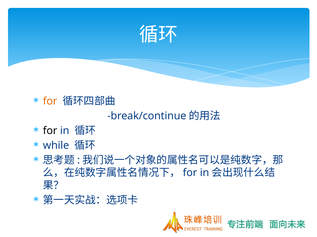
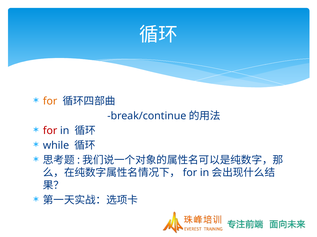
for at (50, 131) colour: black -> red
